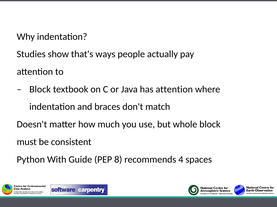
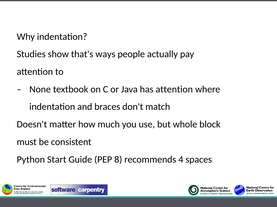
Block at (40, 90): Block -> None
With: With -> Start
